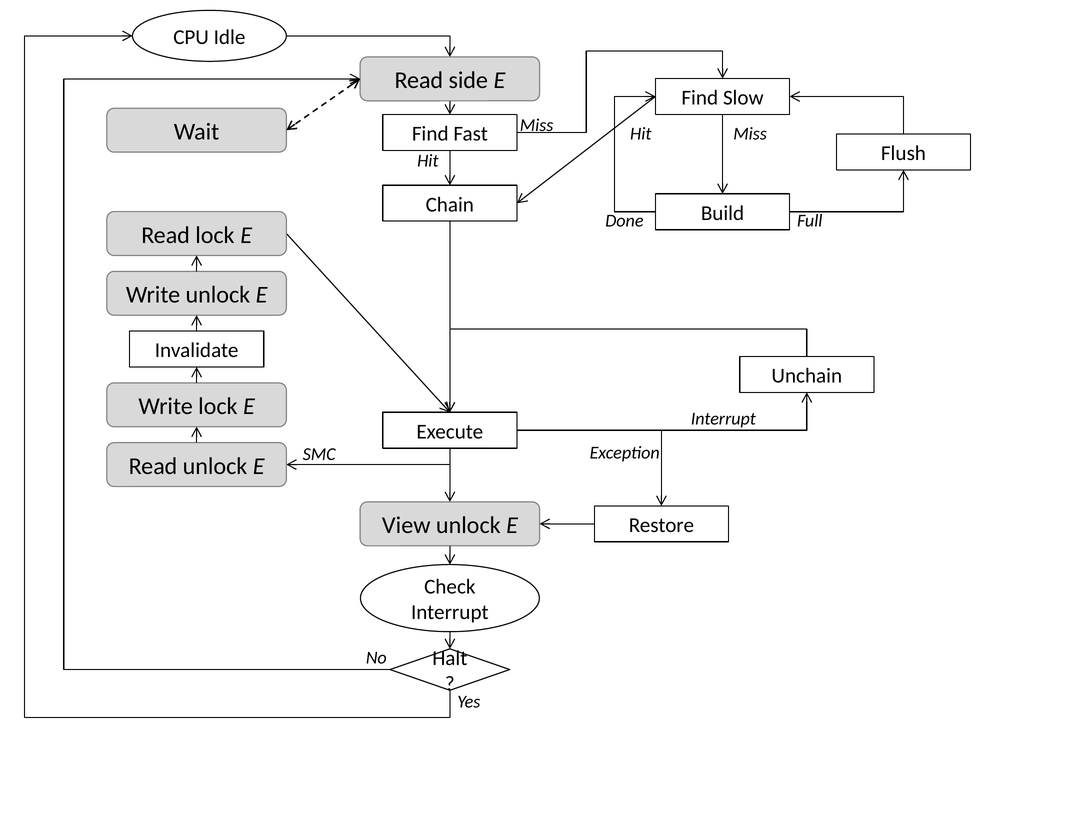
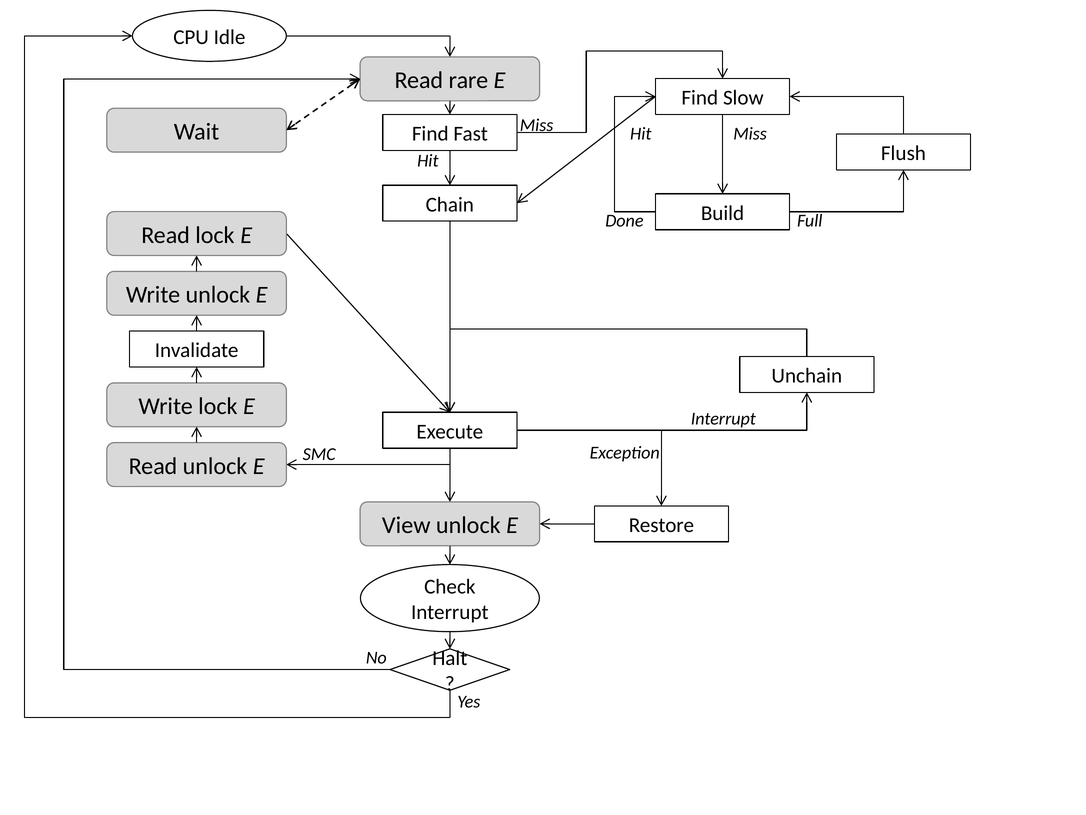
side: side -> rare
